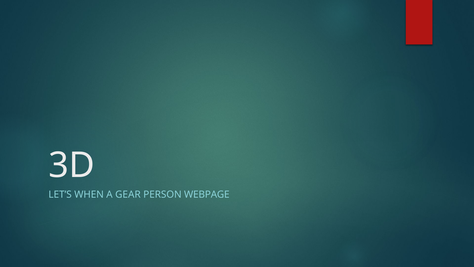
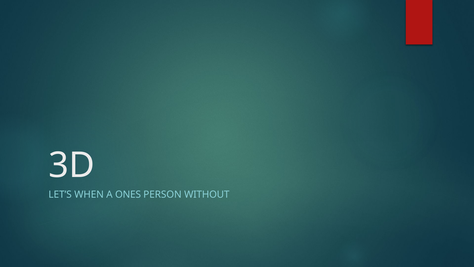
GEAR: GEAR -> ONES
WEBPAGE: WEBPAGE -> WITHOUT
